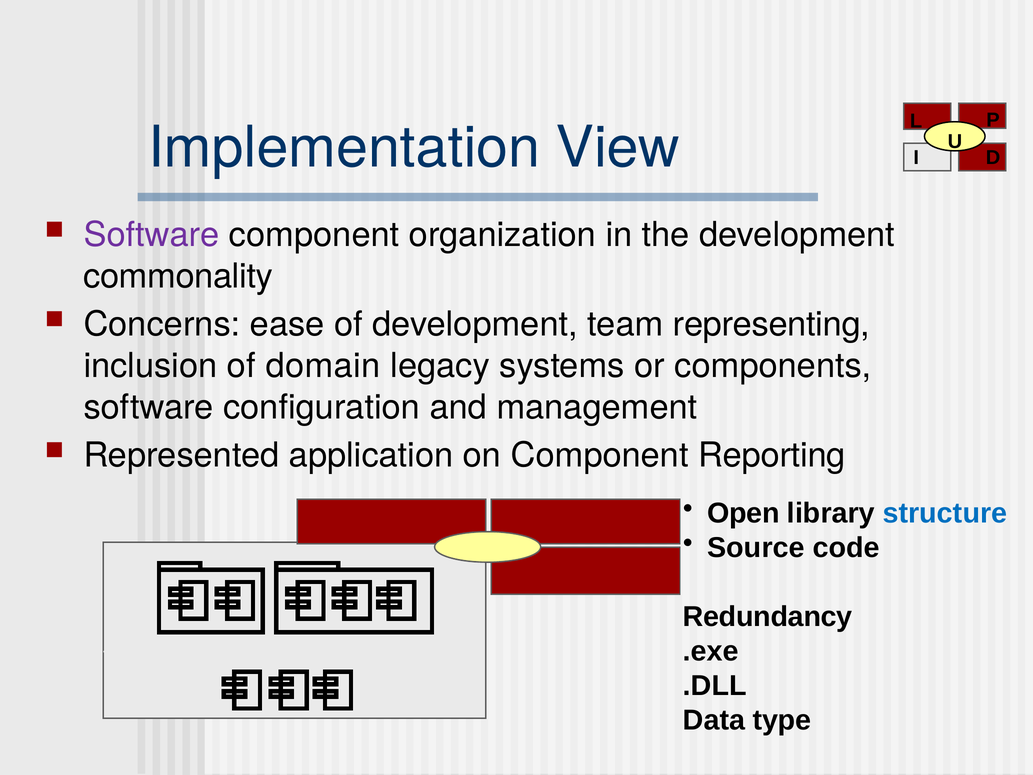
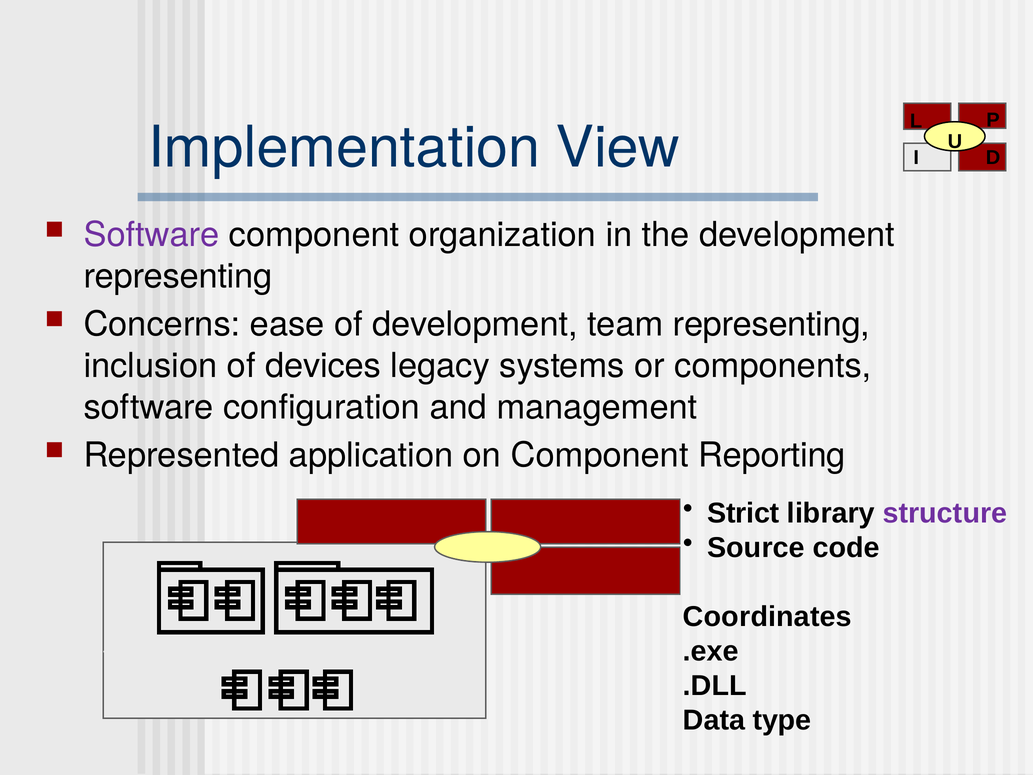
commonality at (178, 276): commonality -> representing
domain: domain -> devices
Open: Open -> Strict
structure colour: blue -> purple
Redundancy: Redundancy -> Coordinates
